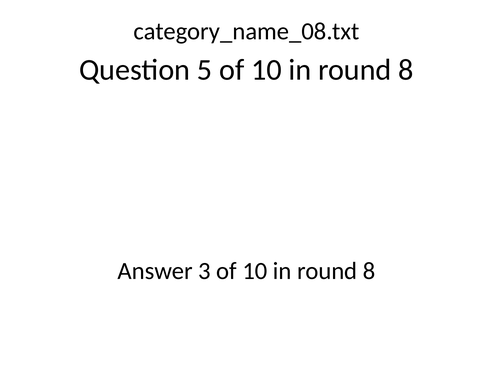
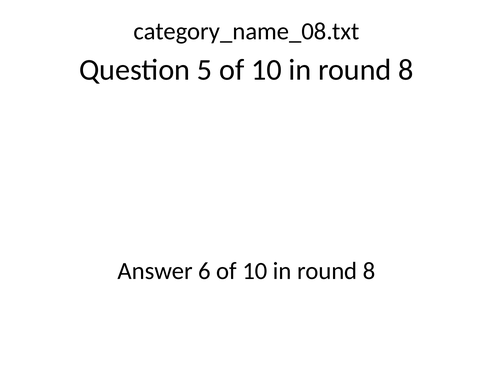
3: 3 -> 6
